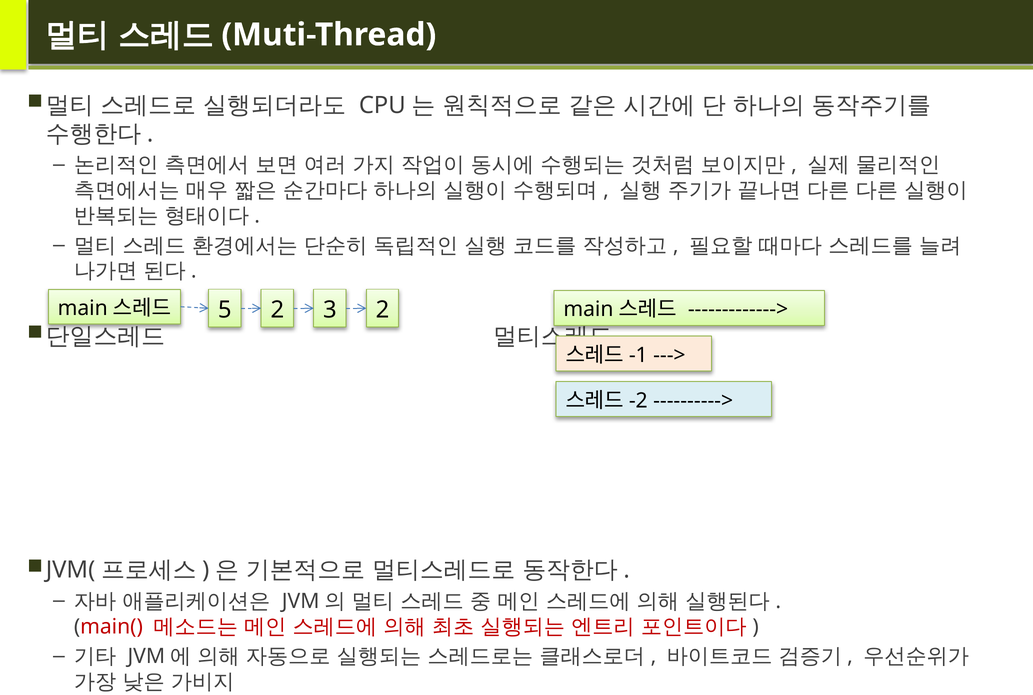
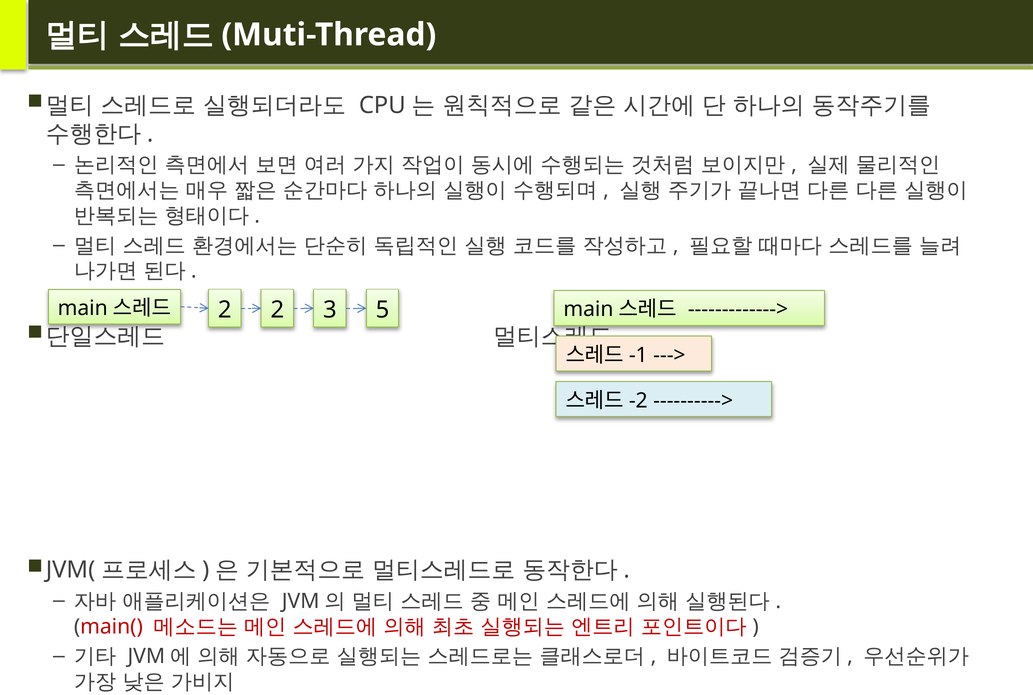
5 at (225, 310): 5 -> 2
3 2: 2 -> 5
